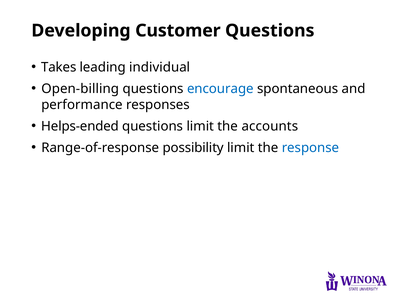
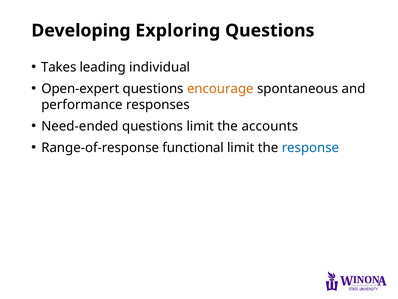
Customer: Customer -> Exploring
Open-billing: Open-billing -> Open-expert
encourage colour: blue -> orange
Helps-ended: Helps-ended -> Need-ended
possibility: possibility -> functional
